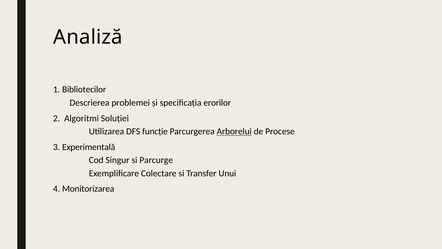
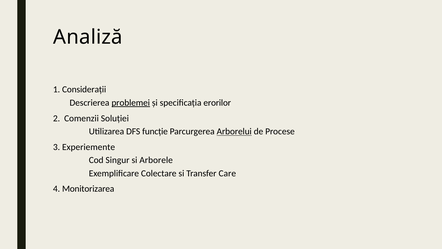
Bibliotecilor: Bibliotecilor -> Considerații
problemei underline: none -> present
Algoritmi: Algoritmi -> Comenzii
Experimentală: Experimentală -> Experiemente
Parcurge: Parcurge -> Arborele
Unui: Unui -> Care
